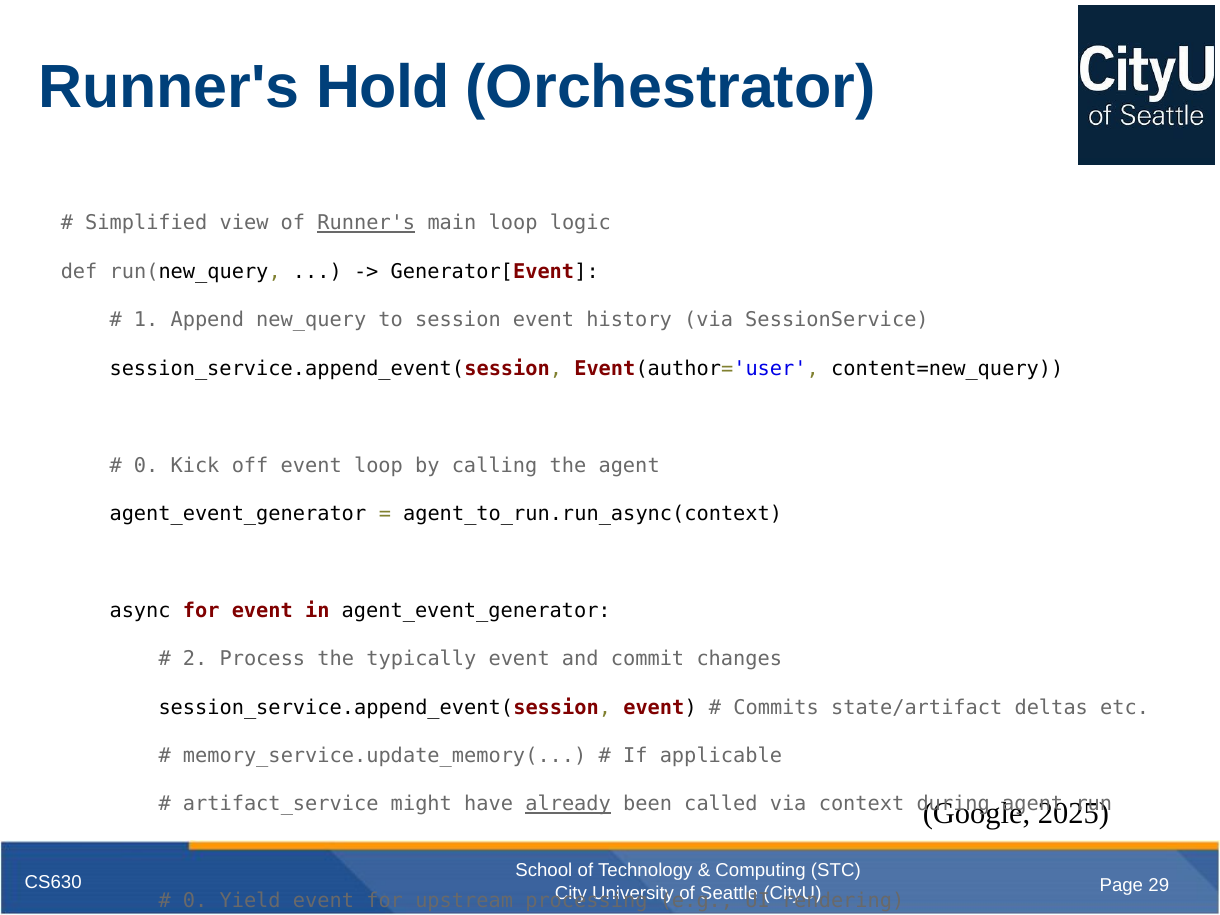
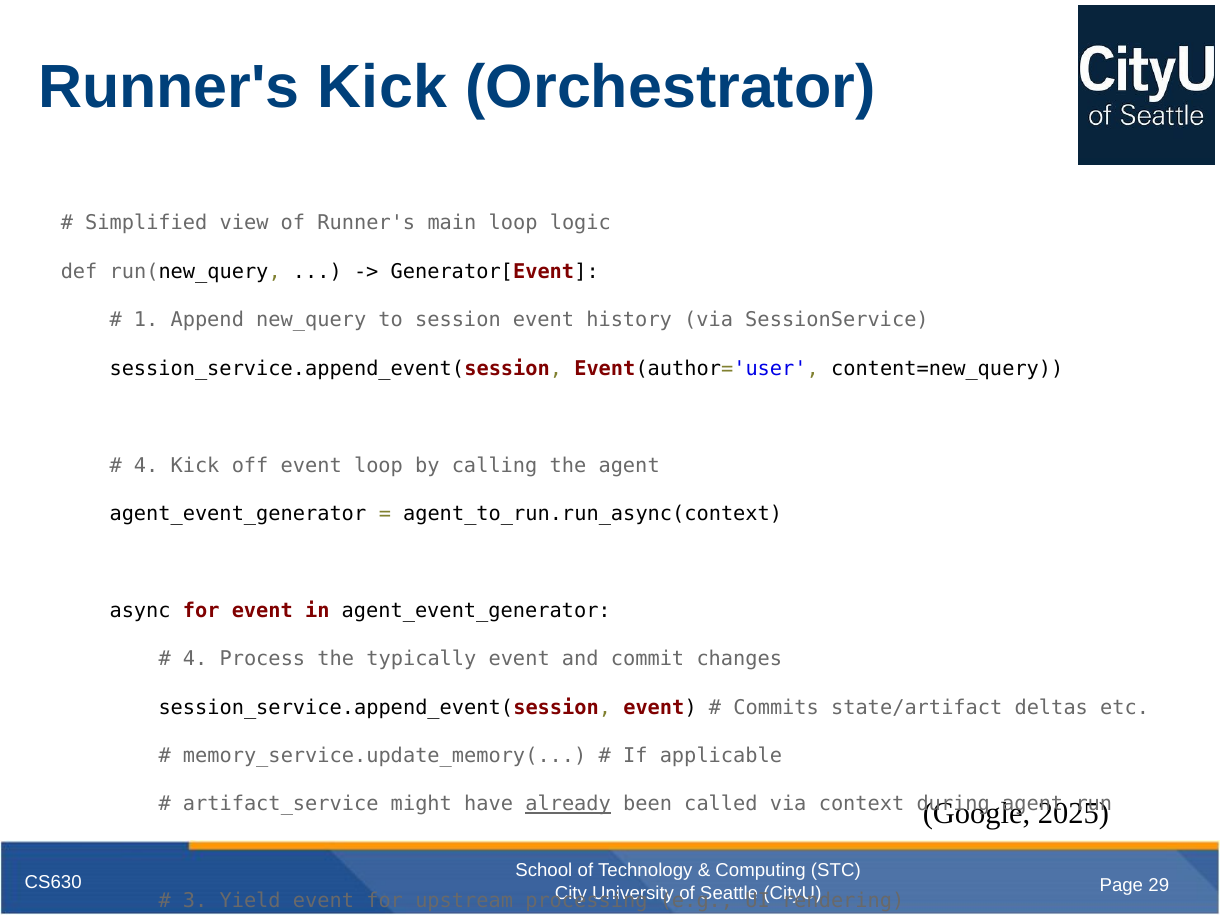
Runner's Hold: Hold -> Kick
Runner's at (366, 223) underline: present -> none
0 at (146, 465): 0 -> 4
2 at (195, 659): 2 -> 4
0 at (195, 901): 0 -> 3
